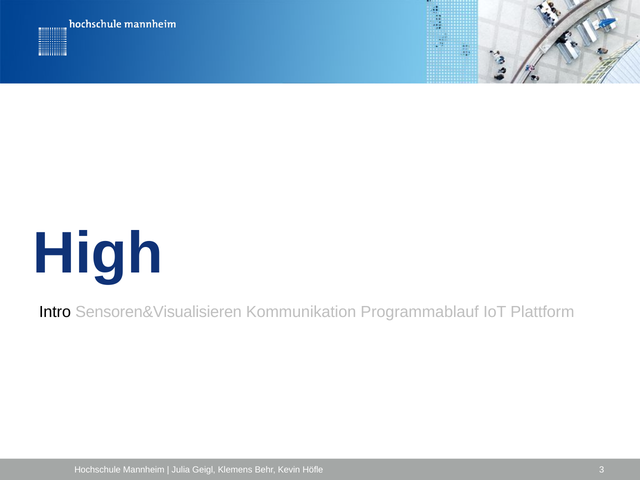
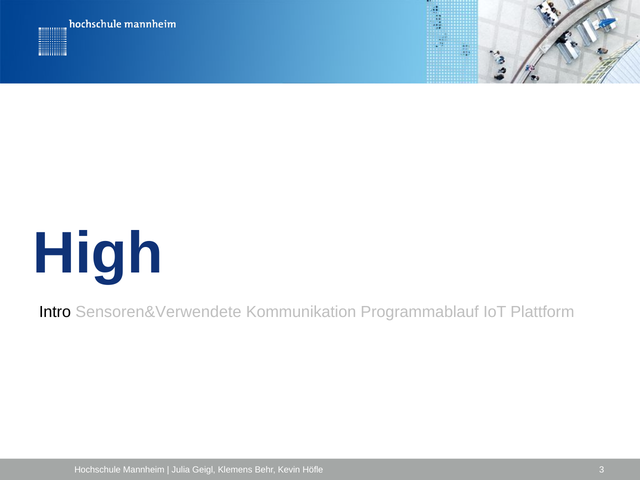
Sensoren&Visualisieren: Sensoren&Visualisieren -> Sensoren&Verwendete
